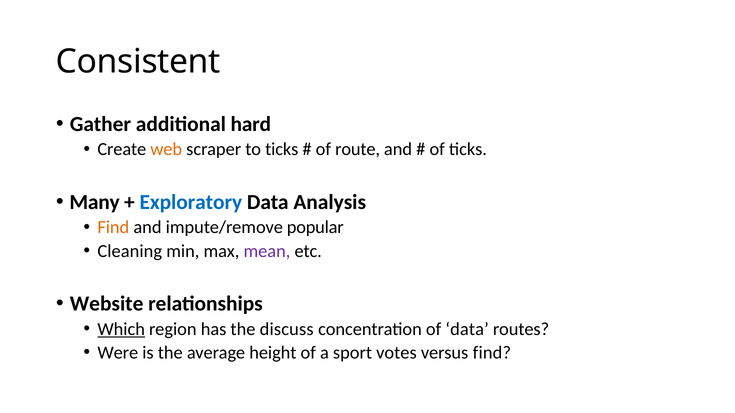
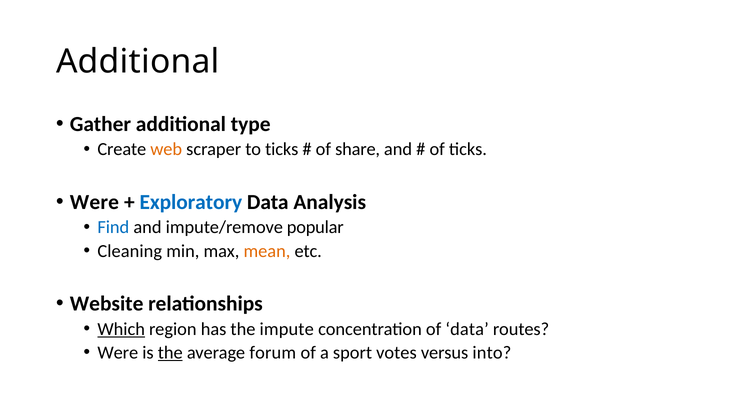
Consistent at (138, 62): Consistent -> Additional
hard: hard -> type
route: route -> share
Many at (95, 202): Many -> Were
Find at (113, 228) colour: orange -> blue
mean colour: purple -> orange
discuss: discuss -> impute
the at (170, 353) underline: none -> present
height: height -> forum
versus find: find -> into
